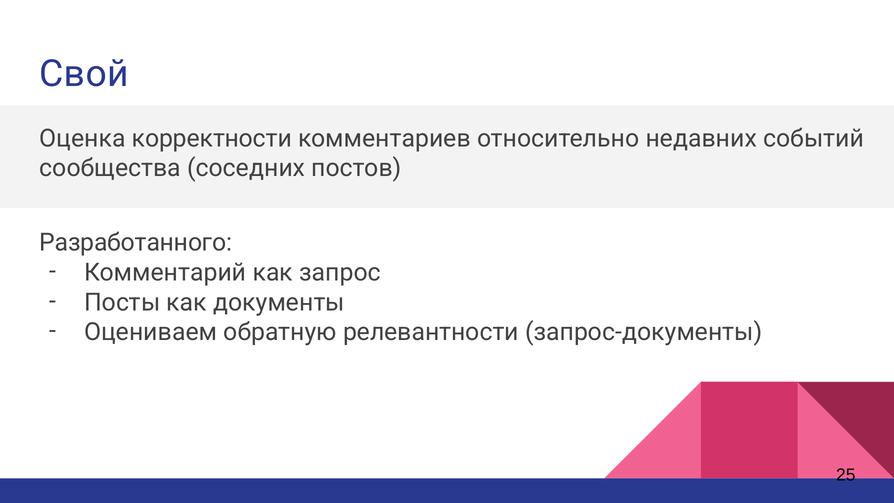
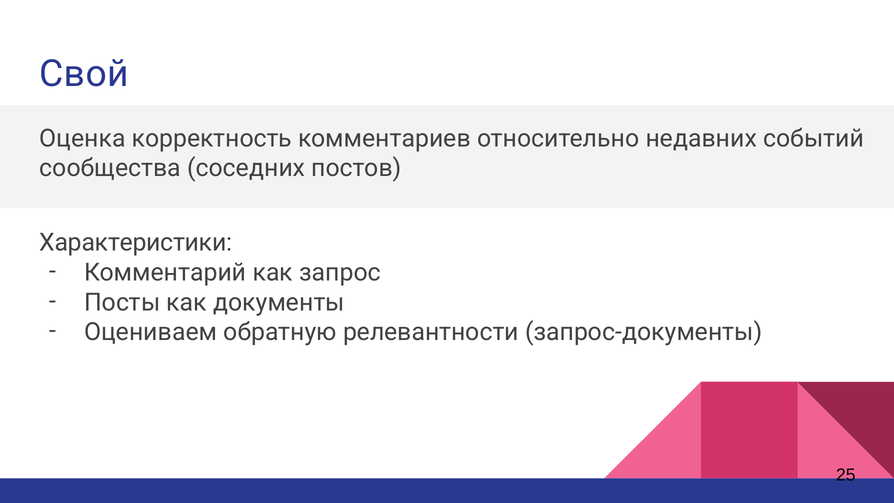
корректности: корректности -> корректность
Разработанного: Разработанного -> Характеристики
